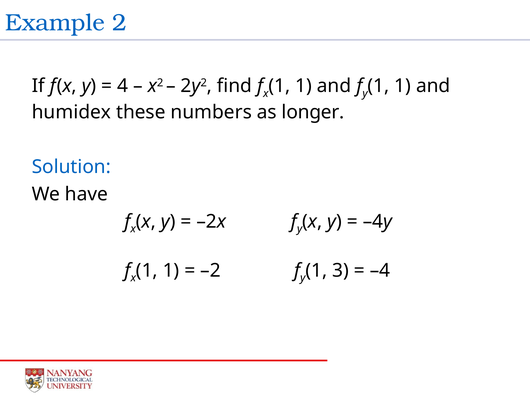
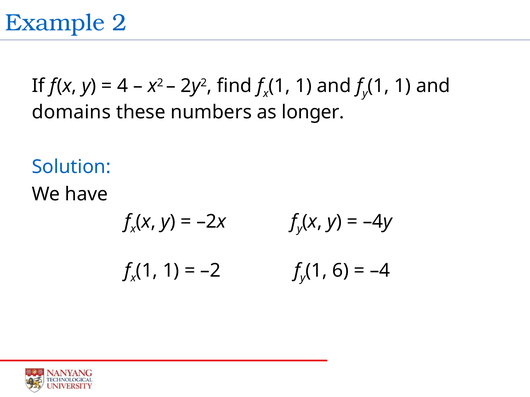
humidex: humidex -> domains
3: 3 -> 6
